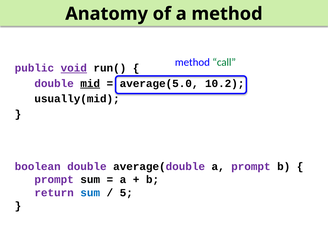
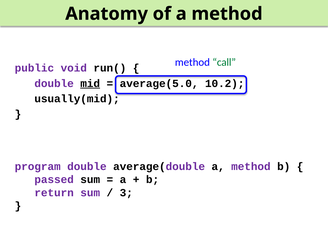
void underline: present -> none
boolean: boolean -> program
average(double a prompt: prompt -> method
prompt at (54, 180): prompt -> passed
sum at (90, 193) colour: blue -> purple
5: 5 -> 3
